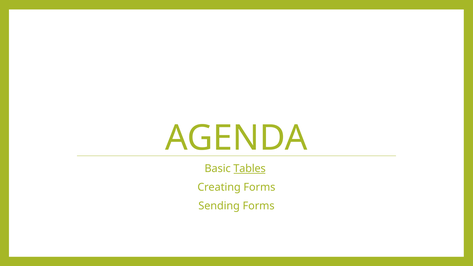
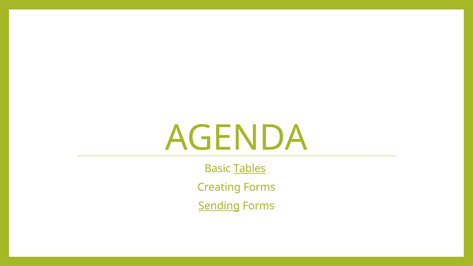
Sending underline: none -> present
